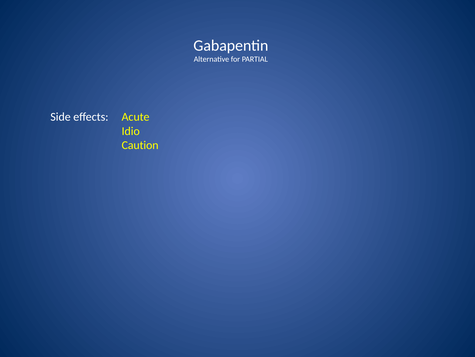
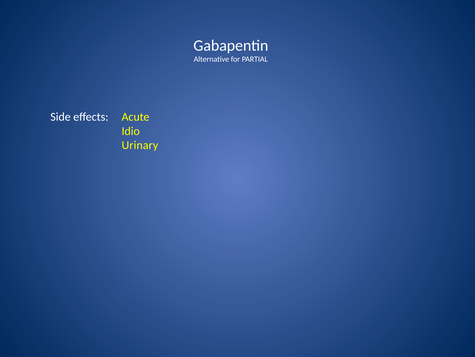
Caution: Caution -> Urinary
